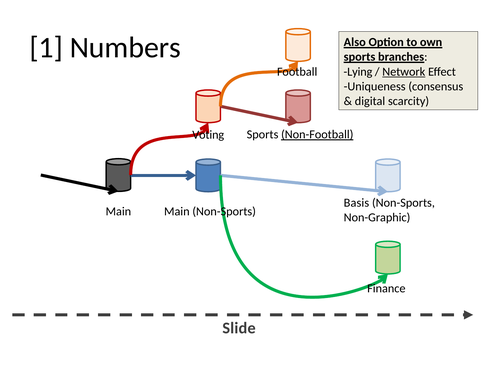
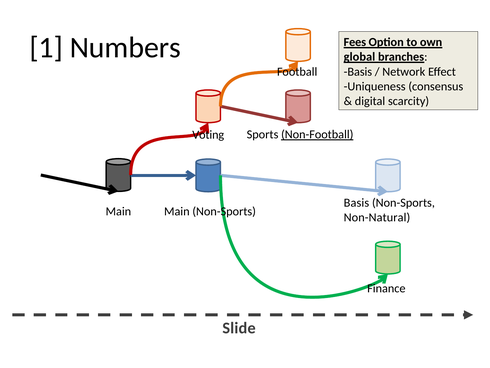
Also: Also -> Fees
sports at (360, 57): sports -> global
Lying at (358, 72): Lying -> Basis
Network underline: present -> none
Non-Graphic: Non-Graphic -> Non-Natural
